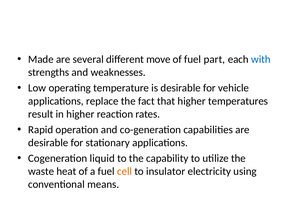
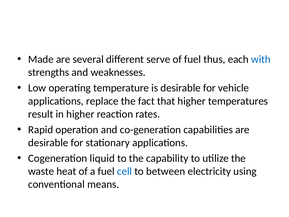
move: move -> serve
part: part -> thus
cell colour: orange -> blue
insulator: insulator -> between
